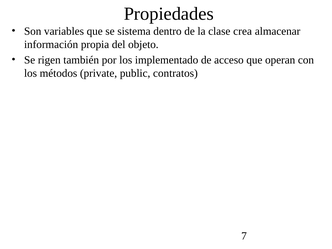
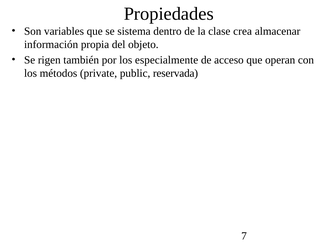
implementado: implementado -> especialmente
contratos: contratos -> reservada
